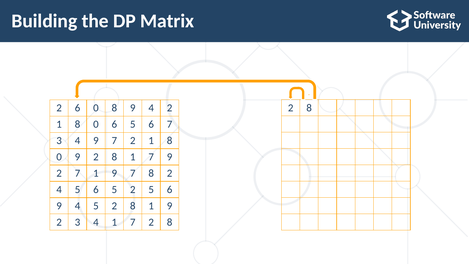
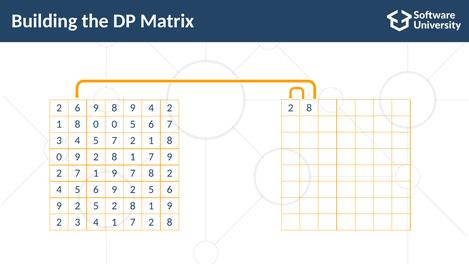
2 6 0: 0 -> 9
0 6: 6 -> 0
3 4 9: 9 -> 5
4 5 6 5: 5 -> 9
4 at (77, 206): 4 -> 2
